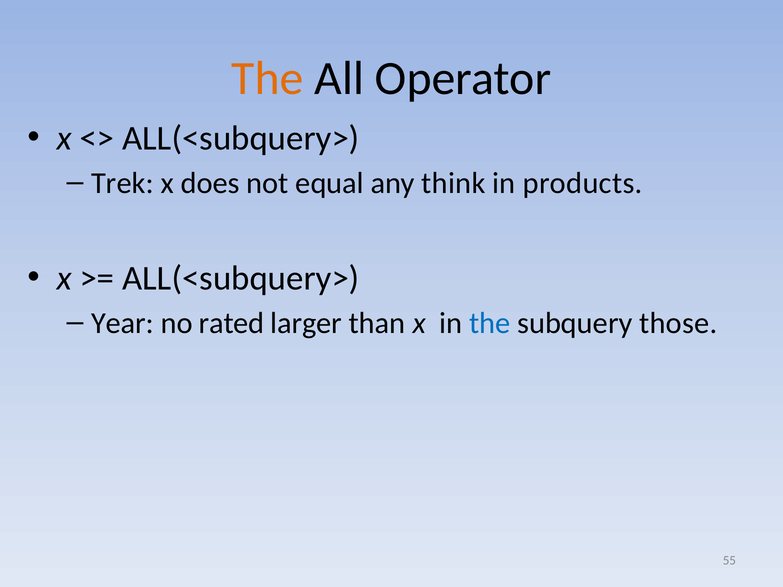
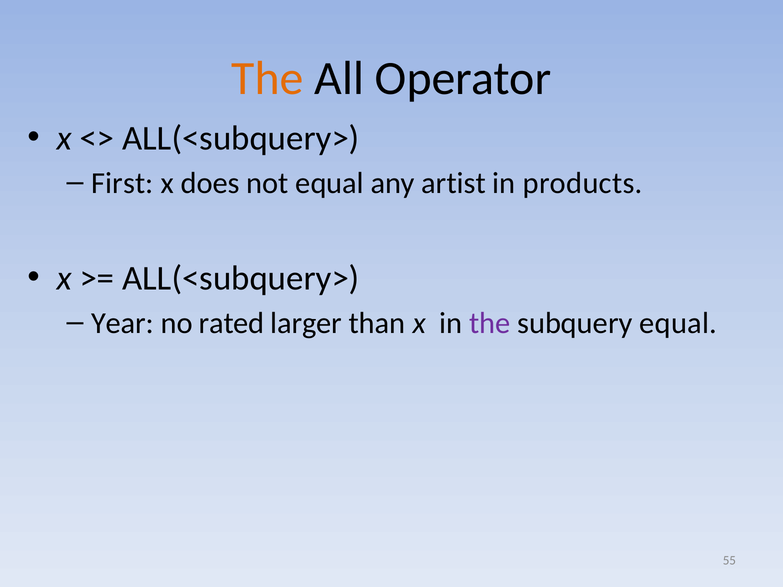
Trek: Trek -> First
think: think -> artist
the at (490, 323) colour: blue -> purple
subquery those: those -> equal
